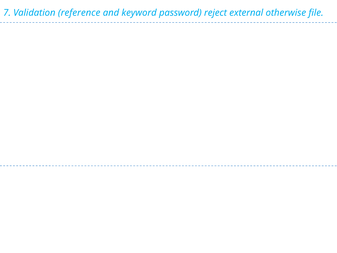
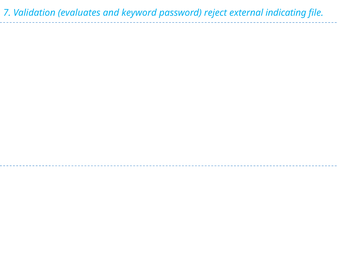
reference: reference -> evaluates
otherwise: otherwise -> indicating
